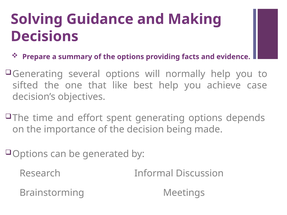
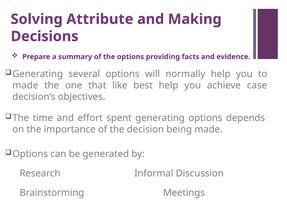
Guidance: Guidance -> Attribute
sifted at (25, 85): sifted -> made
